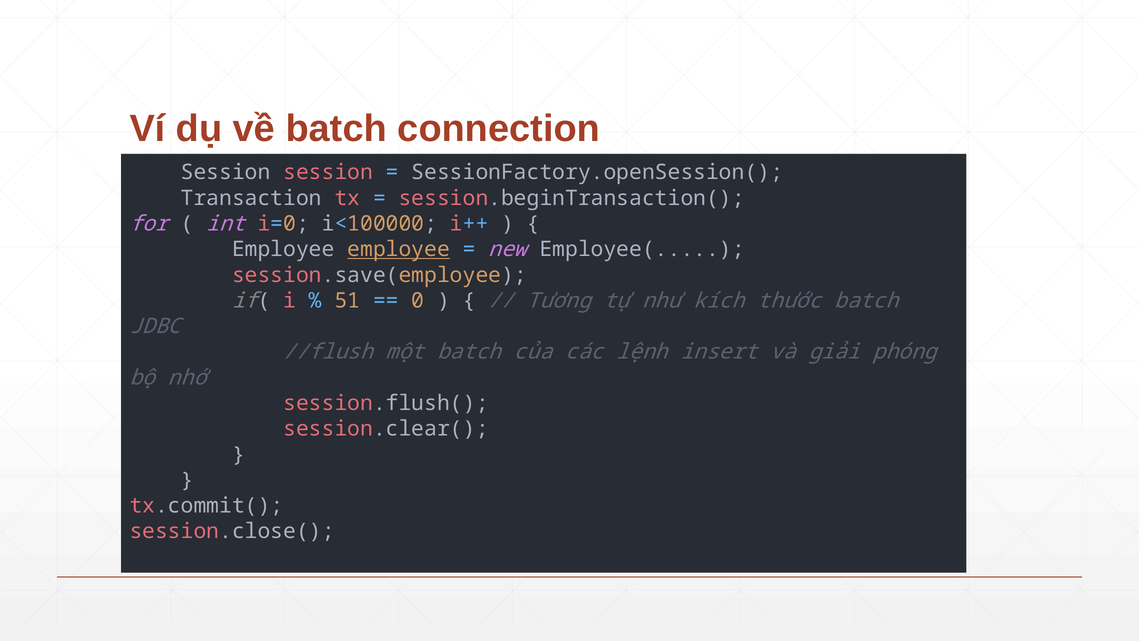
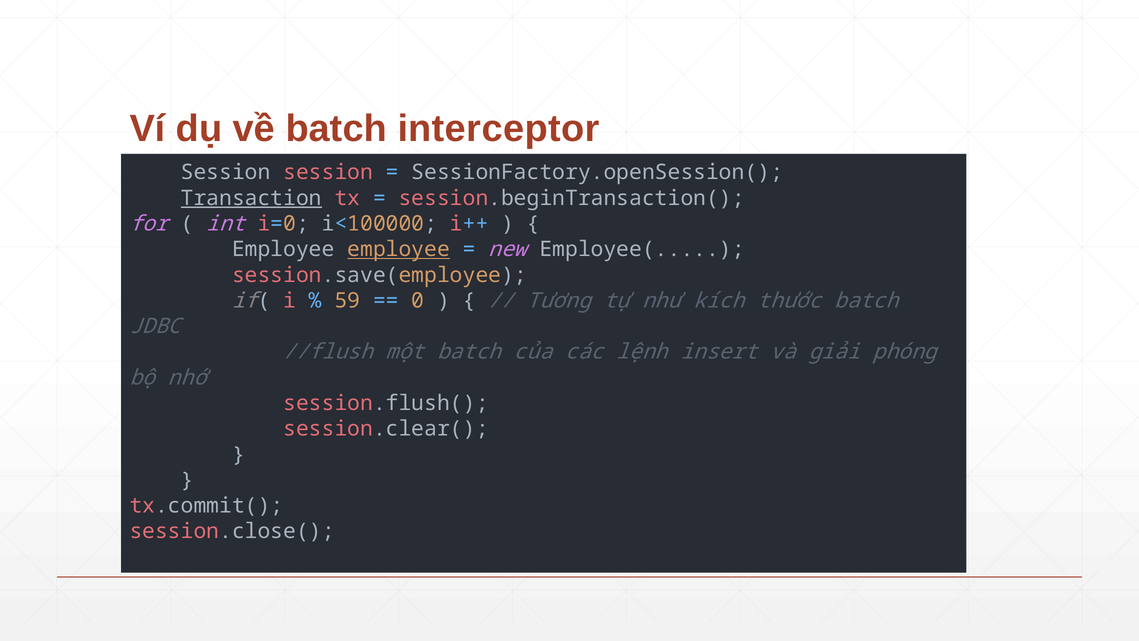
connection: connection -> interceptor
Transaction underline: none -> present
51: 51 -> 59
